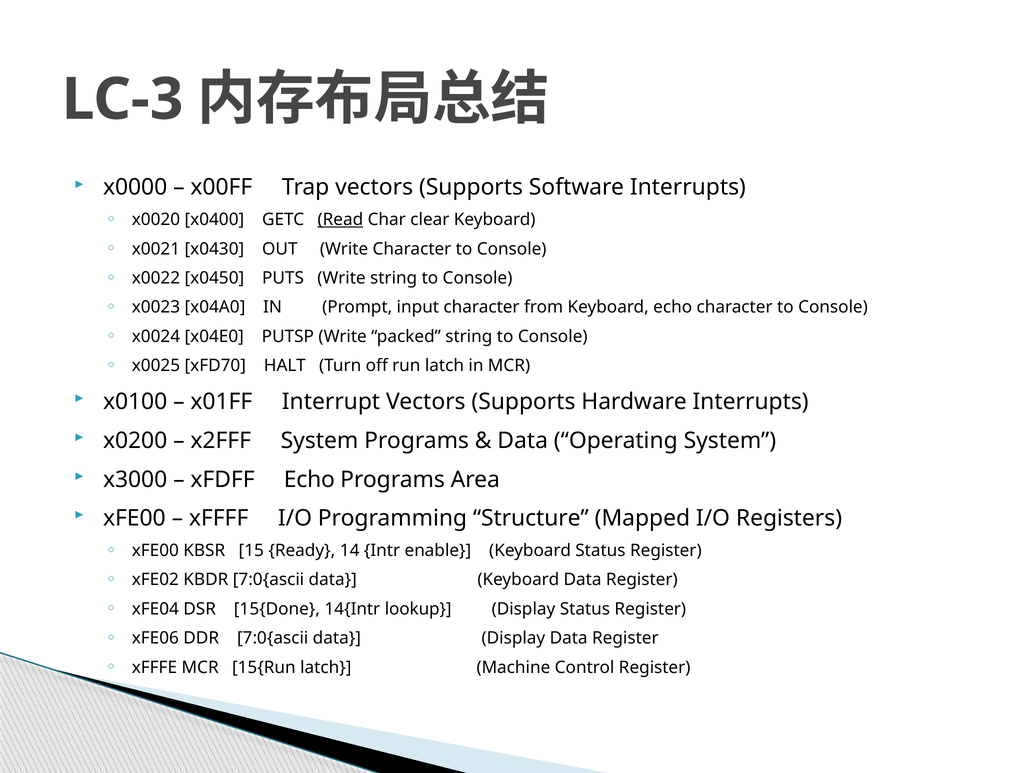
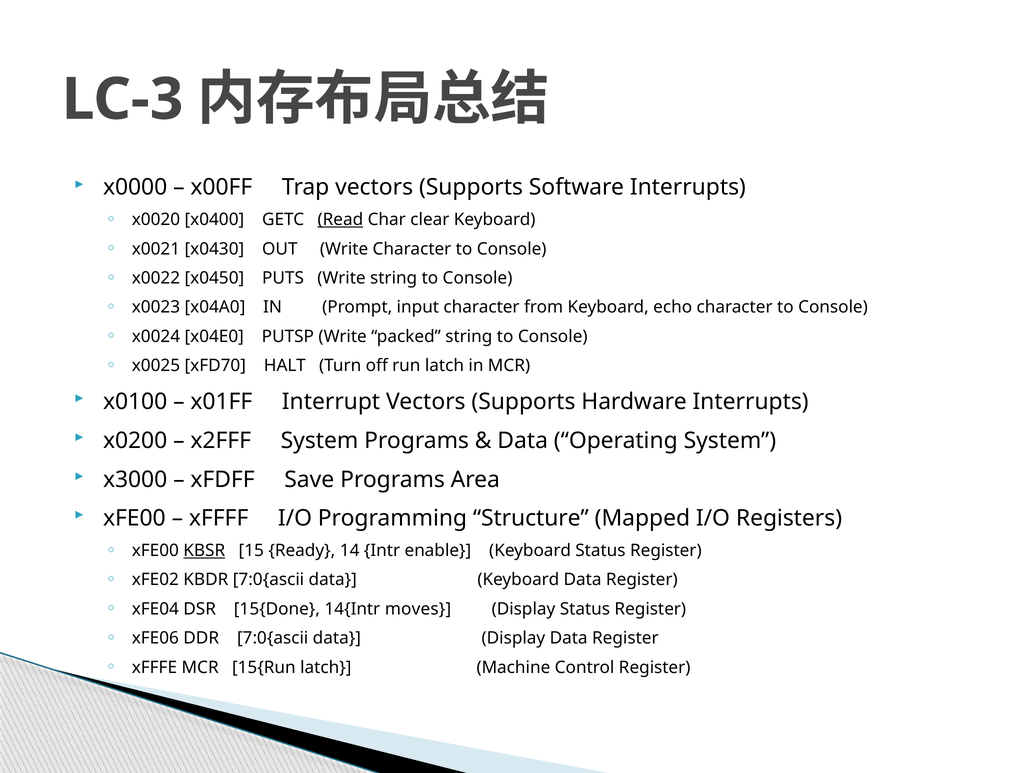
xFDFF Echo: Echo -> Save
KBSR underline: none -> present
lookup: lookup -> moves
